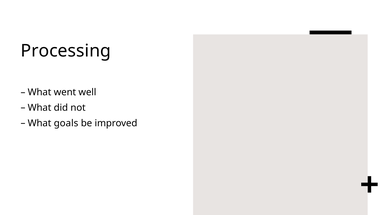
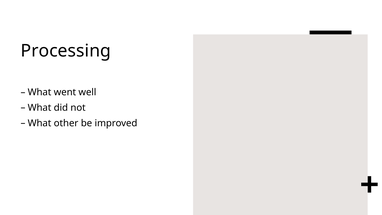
goals: goals -> other
